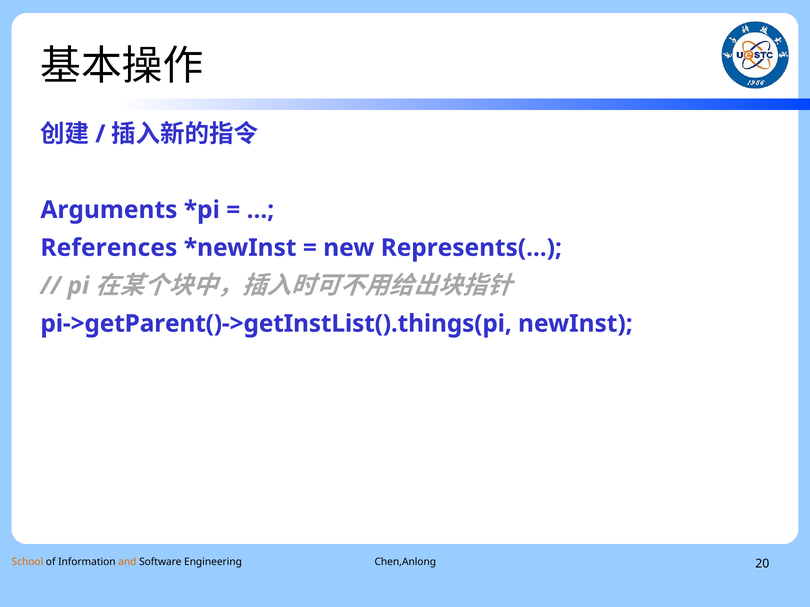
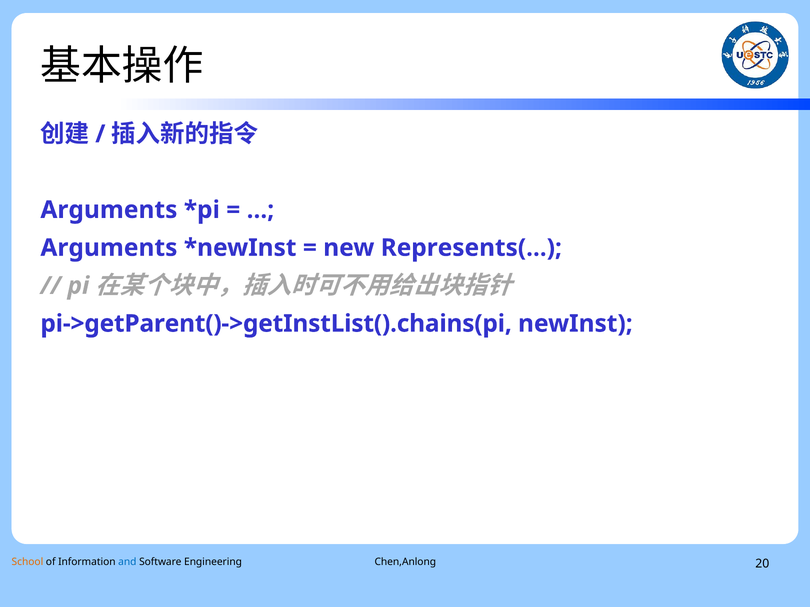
References at (109, 248): References -> Arguments
pi->getParent()->getInstList().things(pi: pi->getParent()->getInstList().things(pi -> pi->getParent()->getInstList().chains(pi
and colour: orange -> blue
